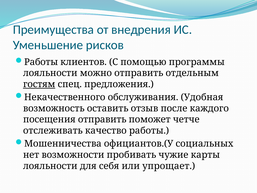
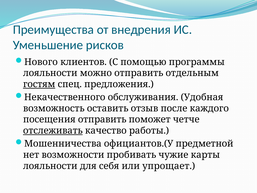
Работы at (41, 62): Работы -> Нового
отслеживать underline: none -> present
социальных: социальных -> предметной
